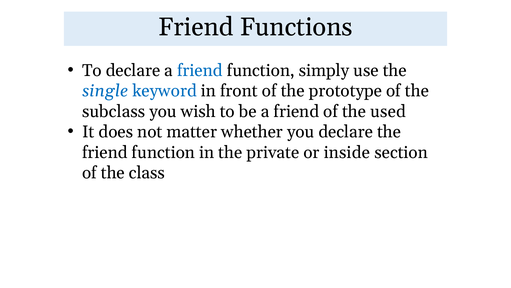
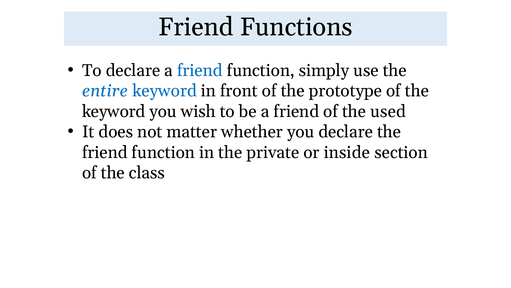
single: single -> entire
subclass at (114, 111): subclass -> keyword
